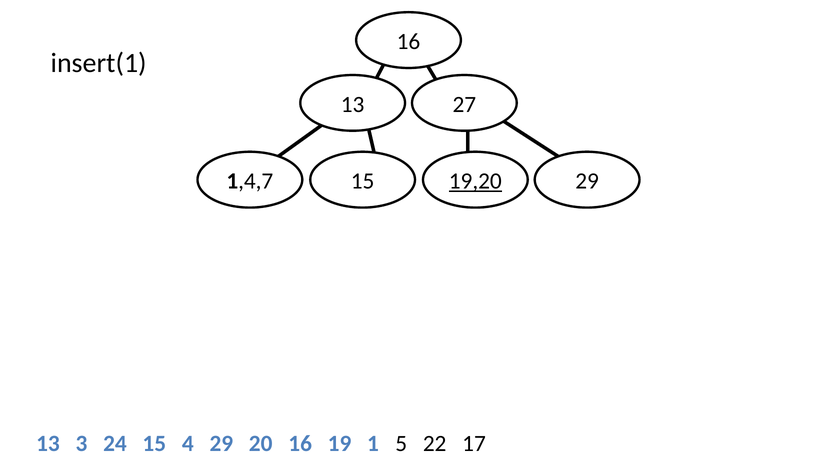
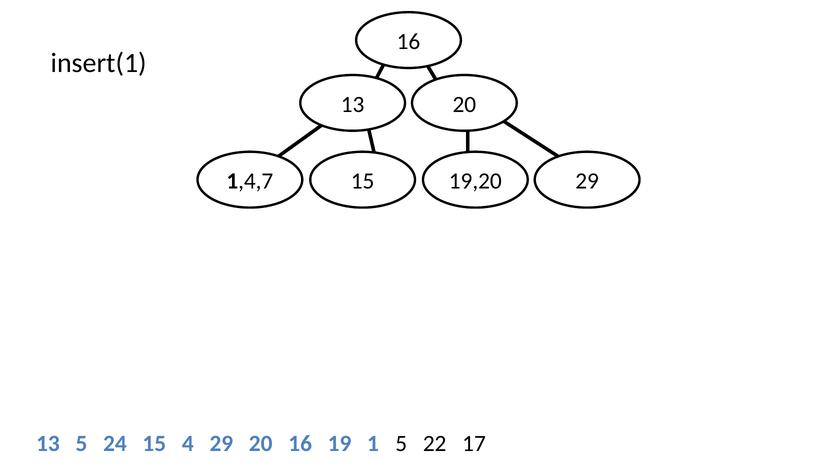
13 27: 27 -> 20
19,20 underline: present -> none
13 3: 3 -> 5
